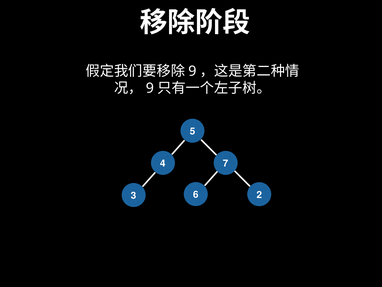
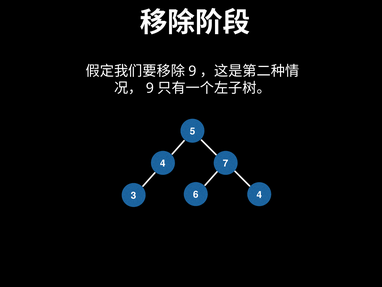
2 at (259, 195): 2 -> 4
